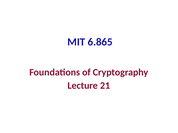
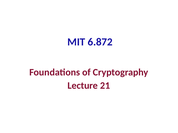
6.865: 6.865 -> 6.872
